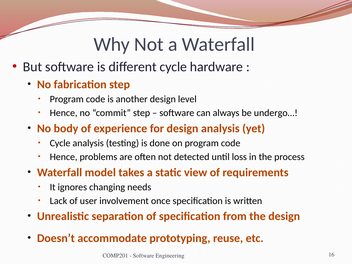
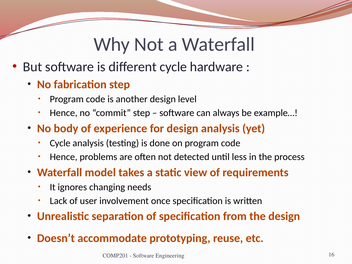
undergo…: undergo… -> example…
loss: loss -> less
